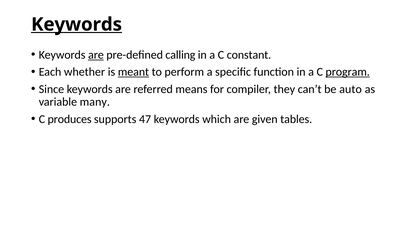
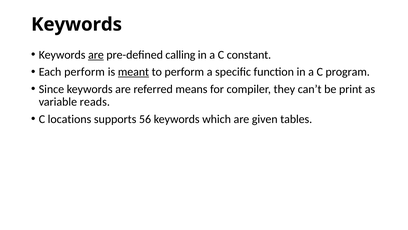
Keywords at (77, 24) underline: present -> none
Each whether: whether -> perform
program underline: present -> none
auto: auto -> print
many: many -> reads
produces: produces -> locations
47: 47 -> 56
